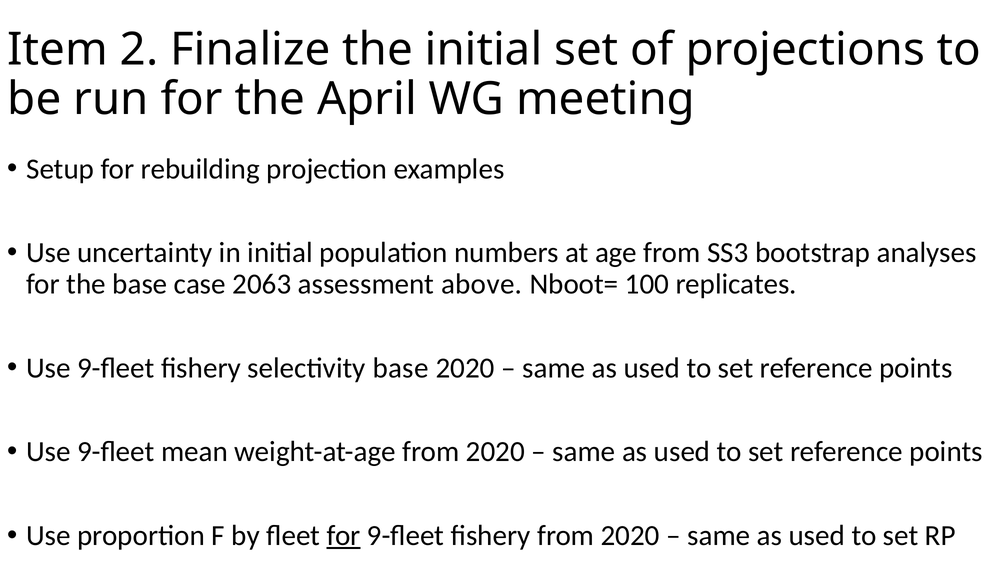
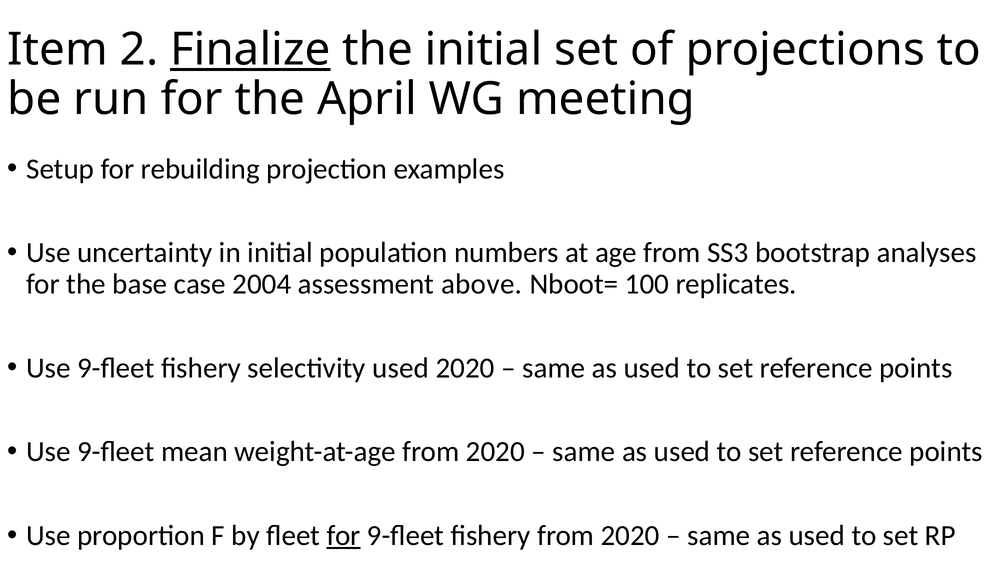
Finalize underline: none -> present
2063: 2063 -> 2004
selectivity base: base -> used
